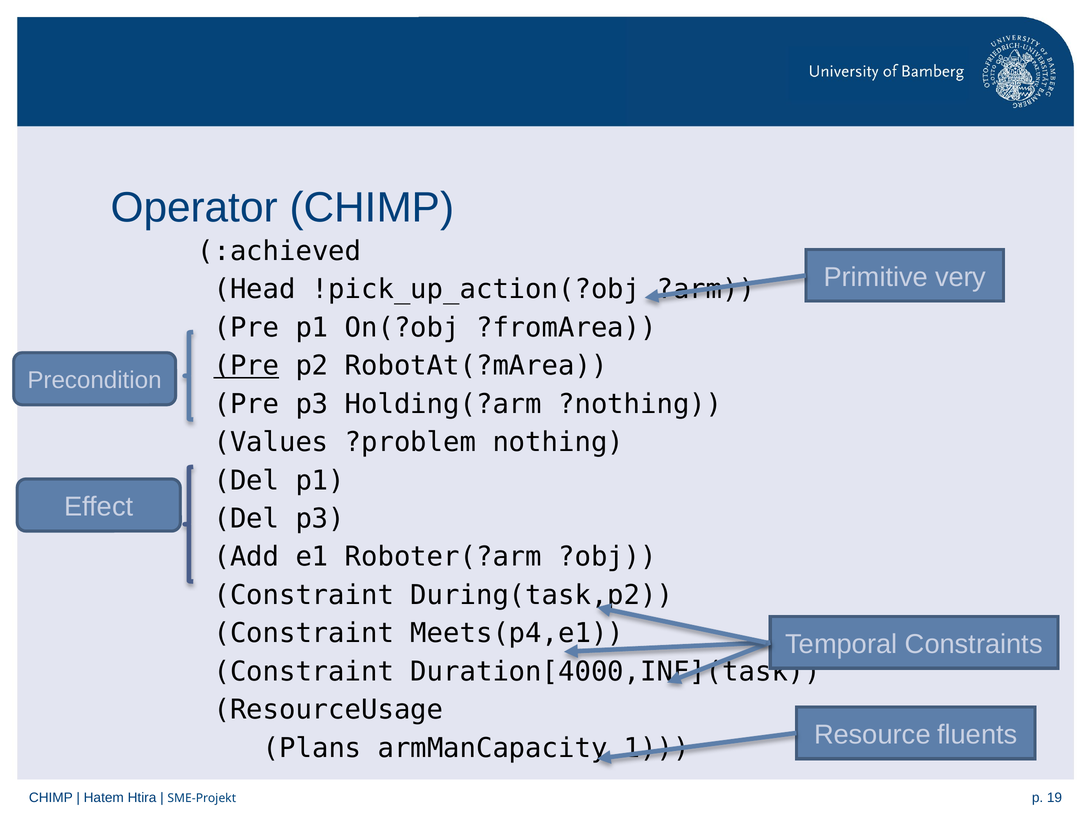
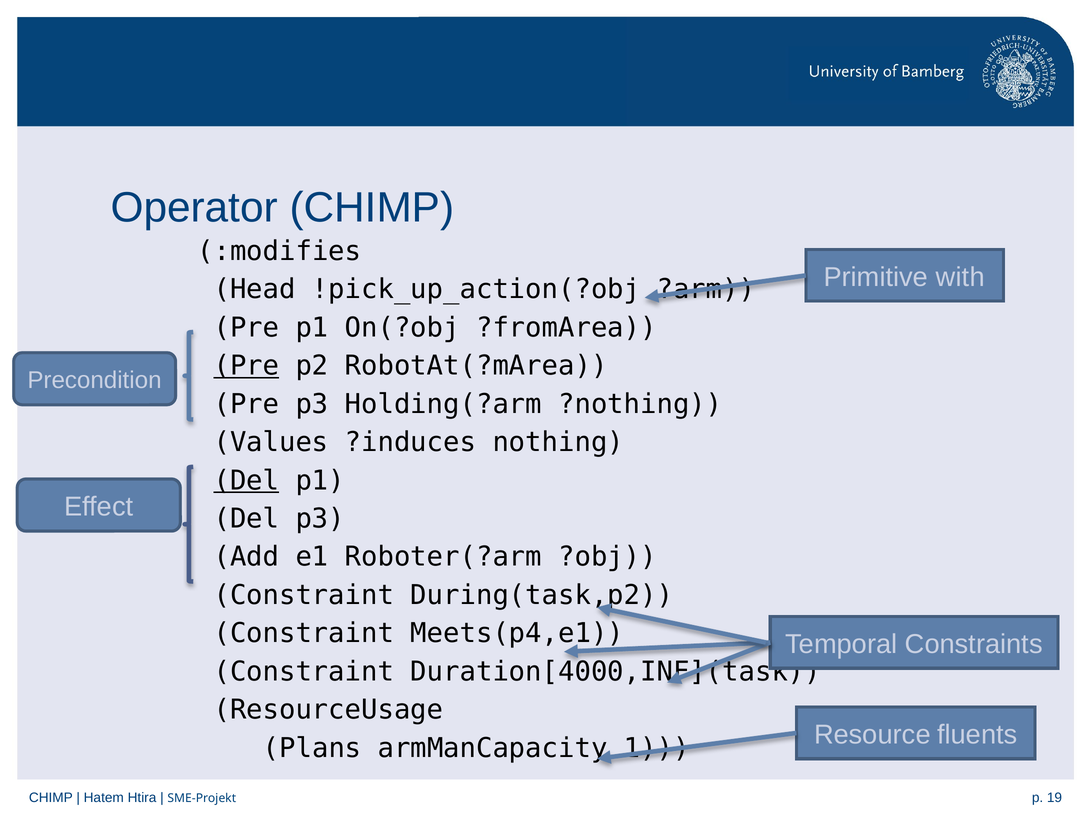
:achieved: :achieved -> :modifies
very: very -> with
?problem: ?problem -> ?induces
Del at (246, 480) underline: none -> present
